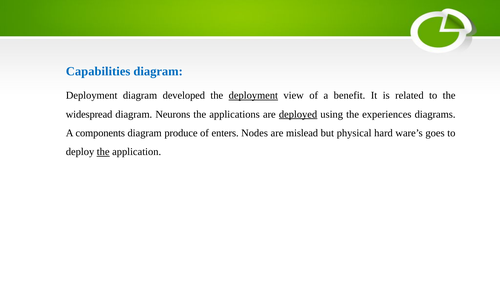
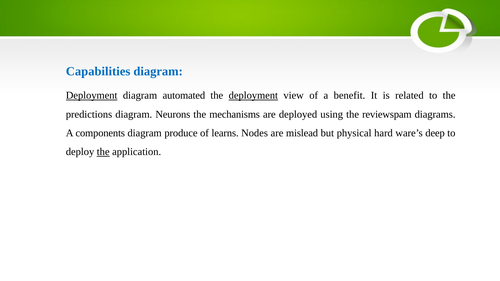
Deployment at (92, 96) underline: none -> present
developed: developed -> automated
widespread: widespread -> predictions
applications: applications -> mechanisms
deployed underline: present -> none
experiences: experiences -> reviewspam
enters: enters -> learns
goes: goes -> deep
